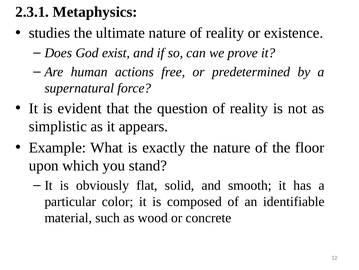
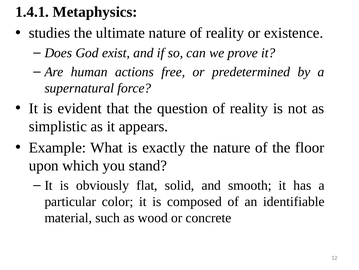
2.3.1: 2.3.1 -> 1.4.1
